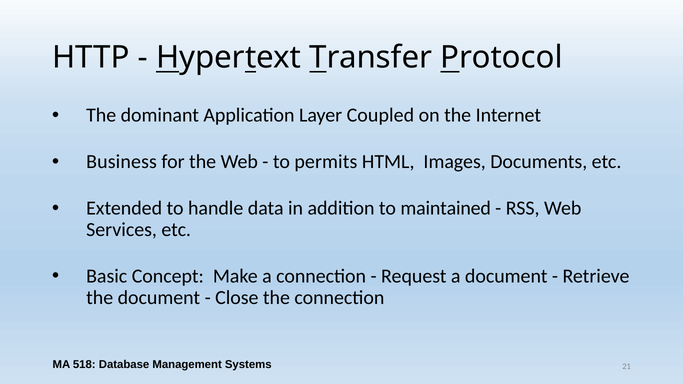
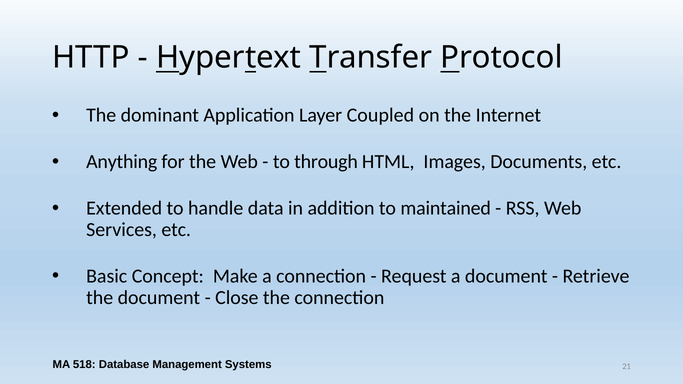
Business: Business -> Anything
permits: permits -> through
